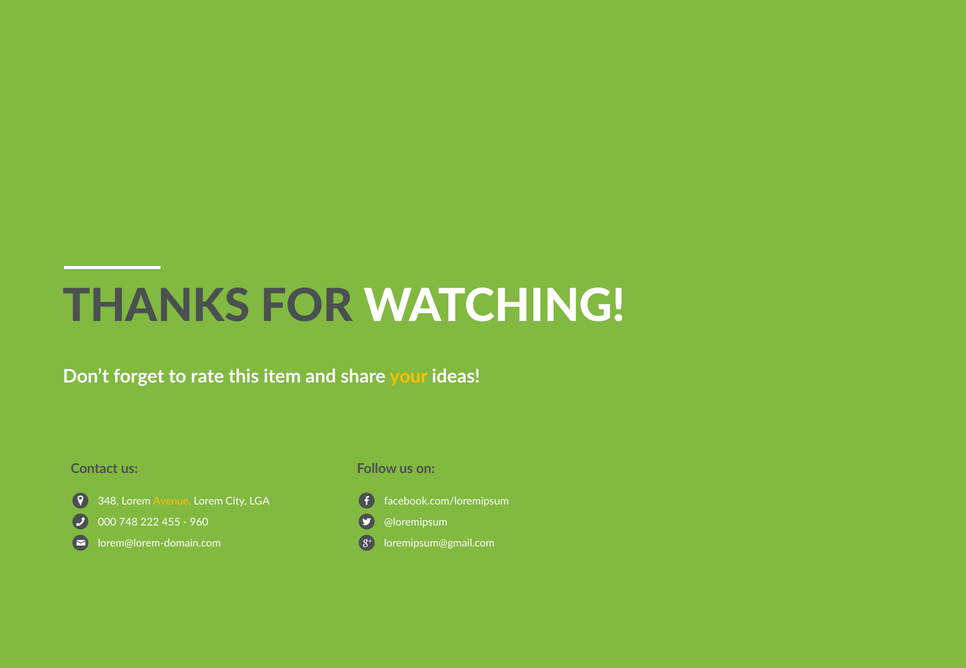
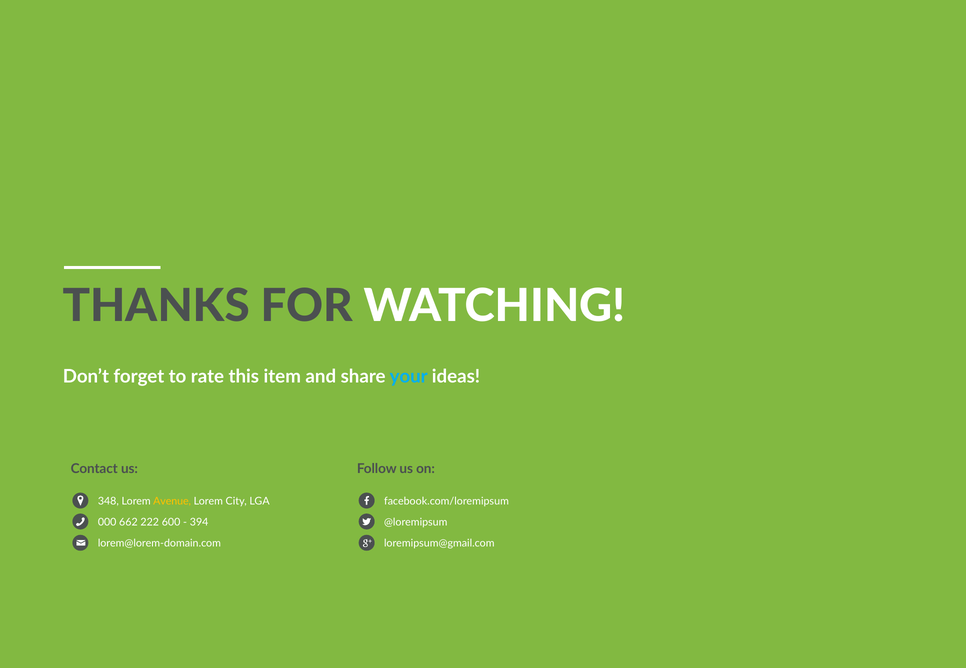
your colour: yellow -> light blue
748: 748 -> 662
455: 455 -> 600
960: 960 -> 394
